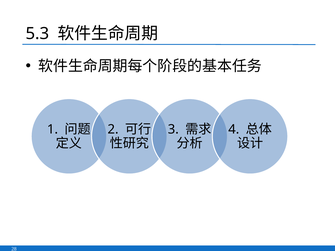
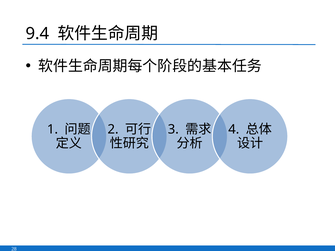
5.3: 5.3 -> 9.4
